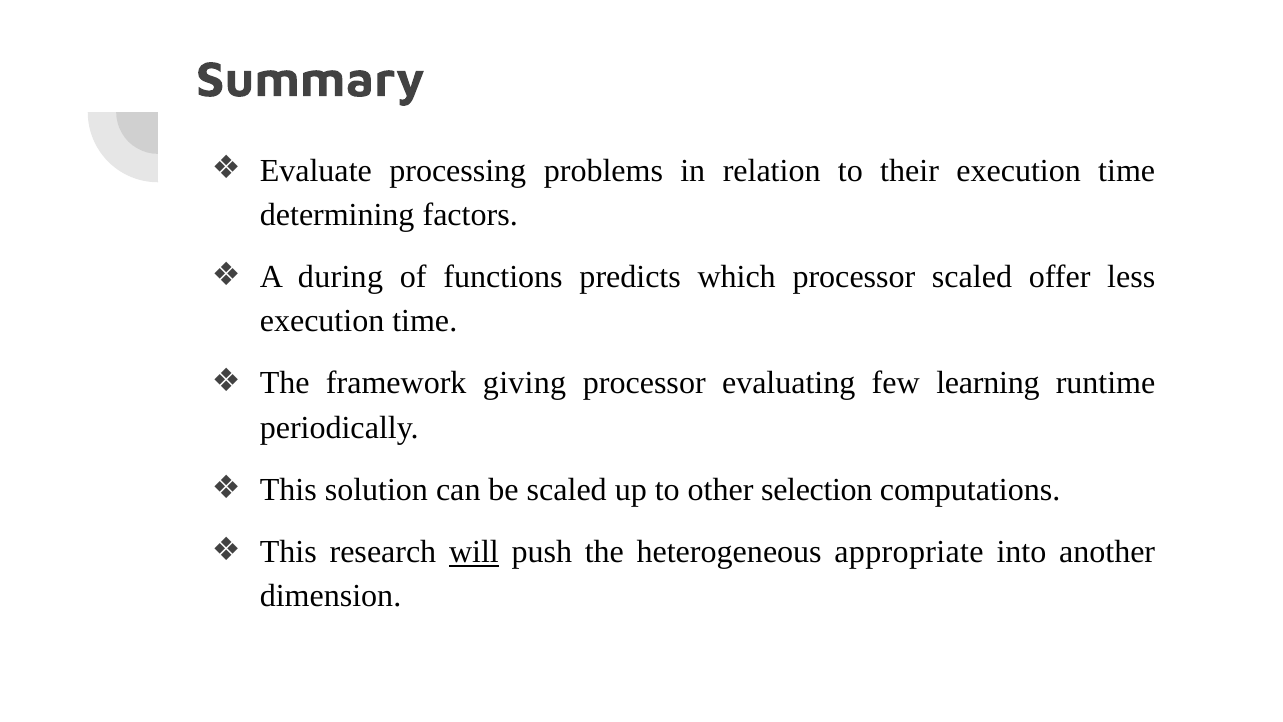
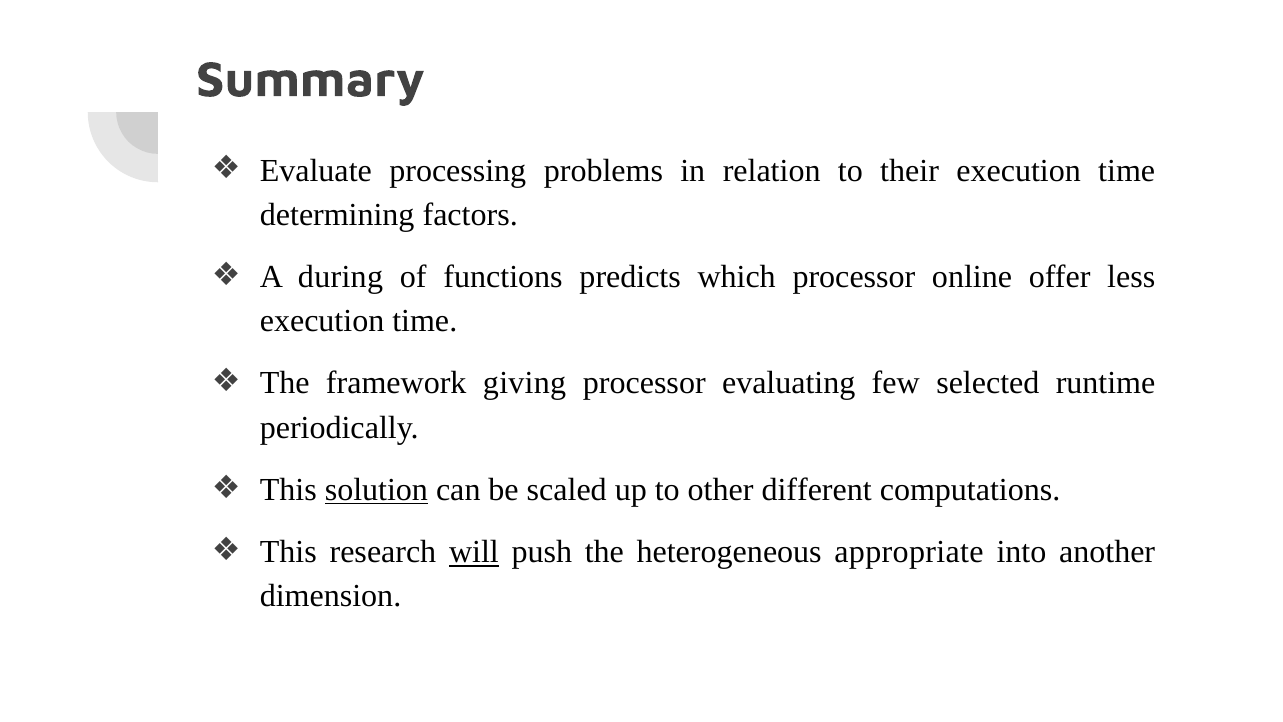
processor scaled: scaled -> online
learning: learning -> selected
solution underline: none -> present
selection: selection -> different
